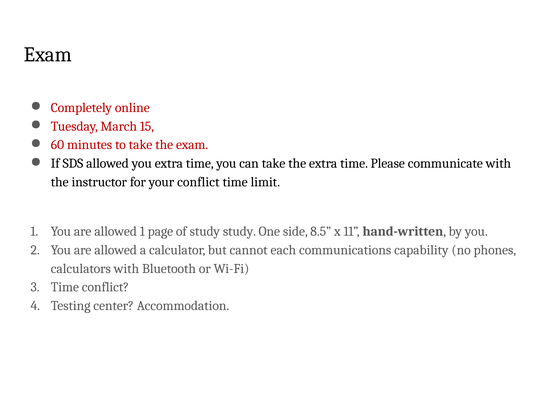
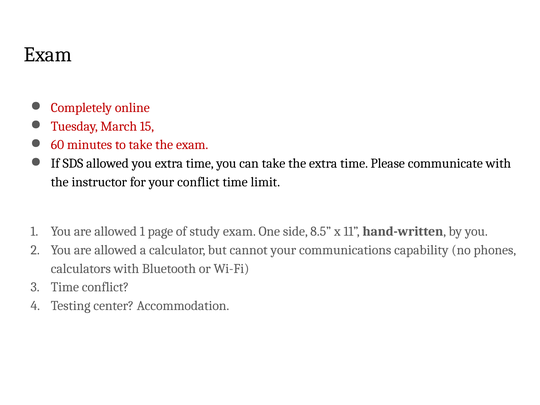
study study: study -> exam
cannot each: each -> your
